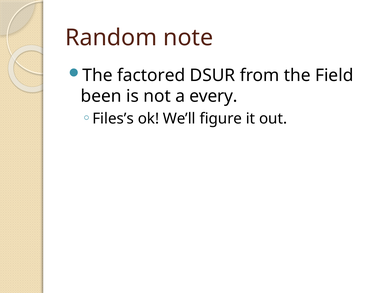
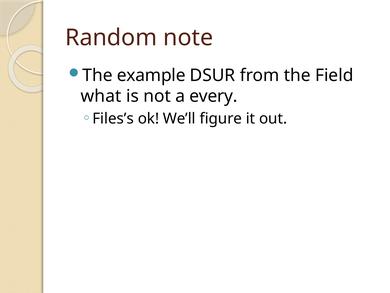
factored: factored -> example
been: been -> what
